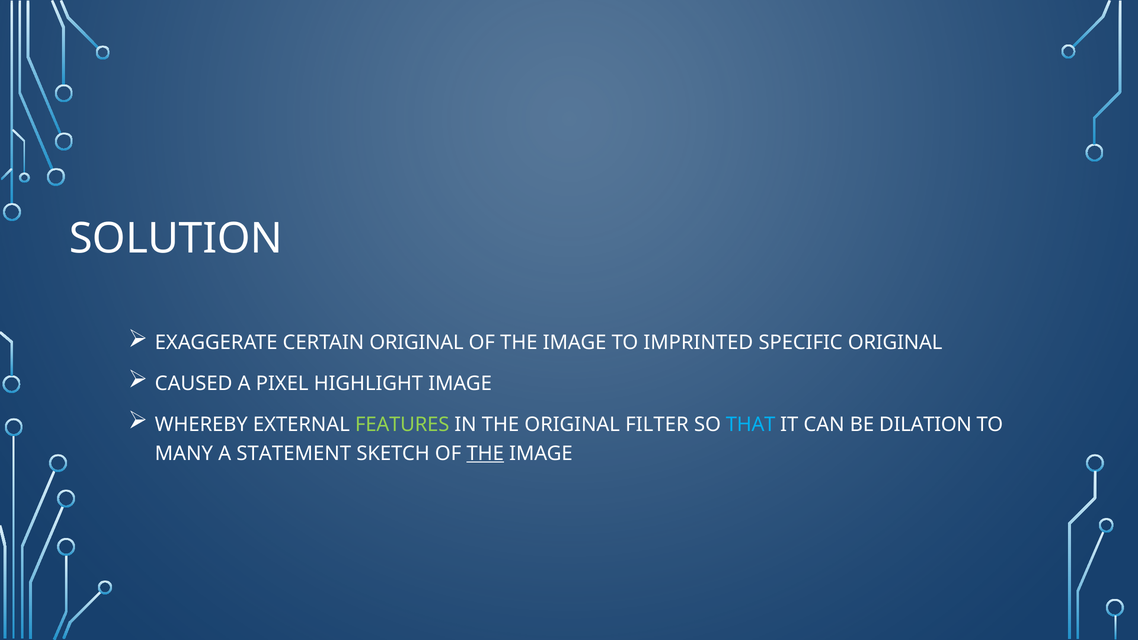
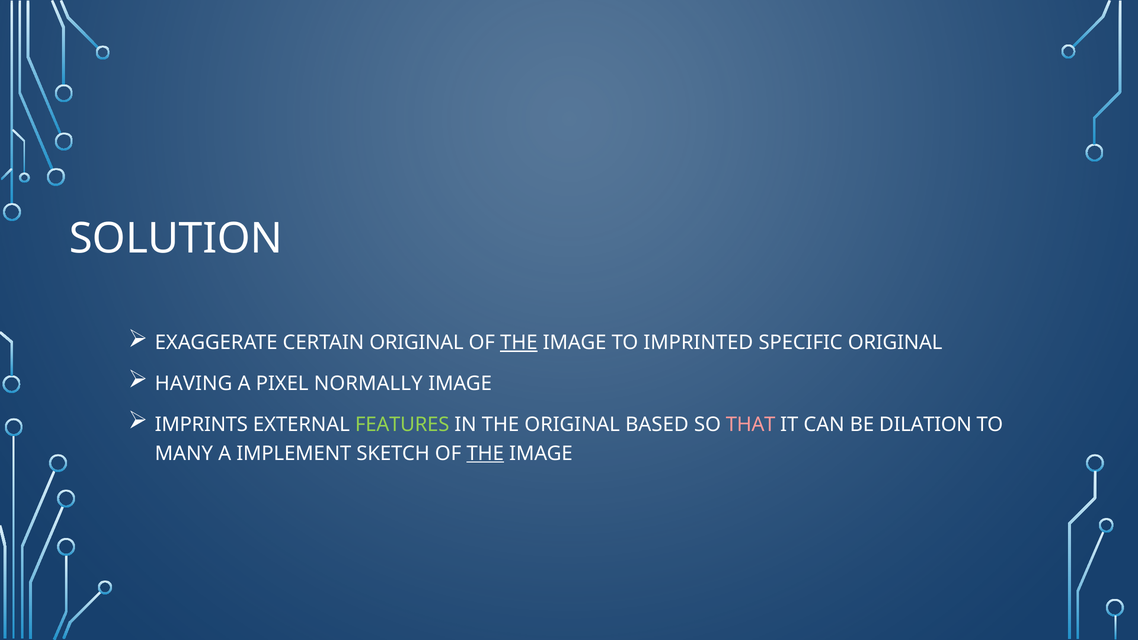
THE at (519, 343) underline: none -> present
CAUSED: CAUSED -> HAVING
HIGHLIGHT: HIGHLIGHT -> NORMALLY
WHEREBY: WHEREBY -> IMPRINTS
FILTER: FILTER -> BASED
THAT colour: light blue -> pink
STATEMENT: STATEMENT -> IMPLEMENT
